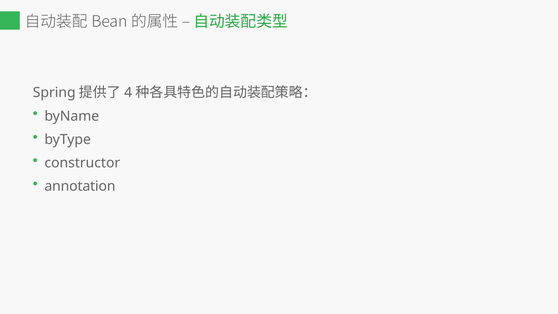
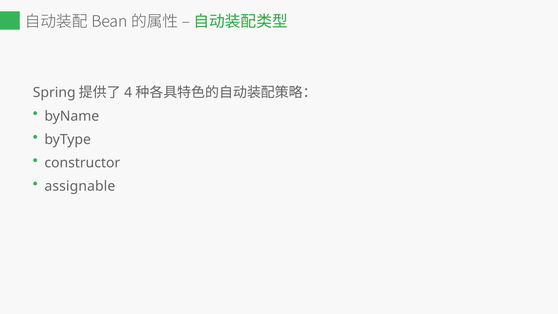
annotation: annotation -> assignable
